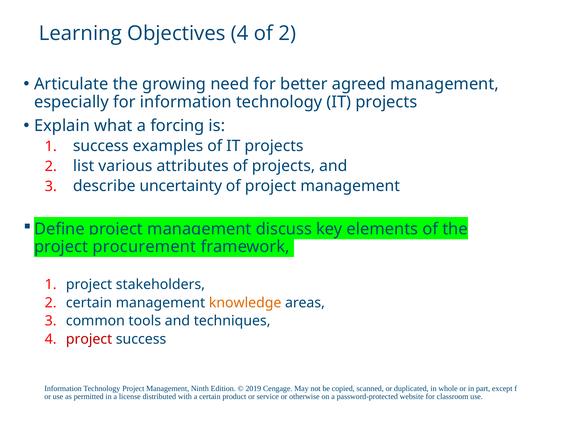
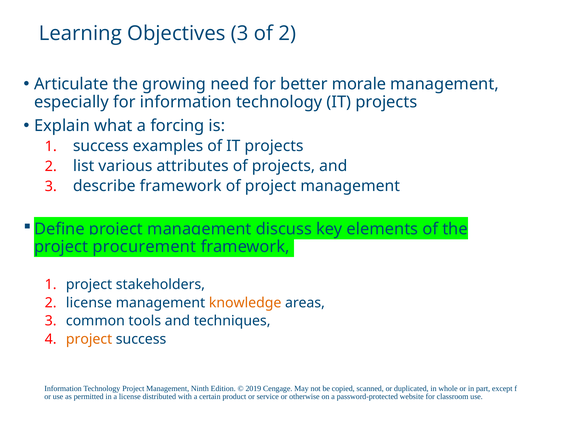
Objectives 4: 4 -> 3
agreed: agreed -> morale
describe uncertainty: uncertainty -> framework
2 certain: certain -> license
project at (89, 339) colour: red -> orange
